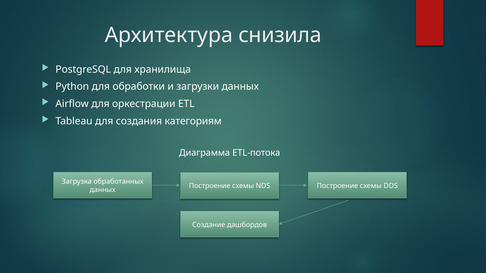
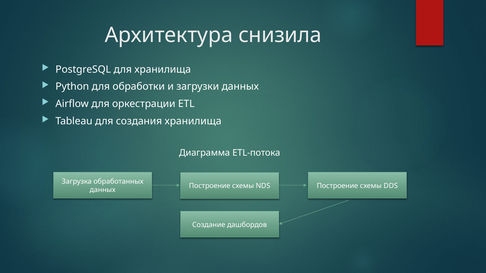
создания категориям: категориям -> хранилища
